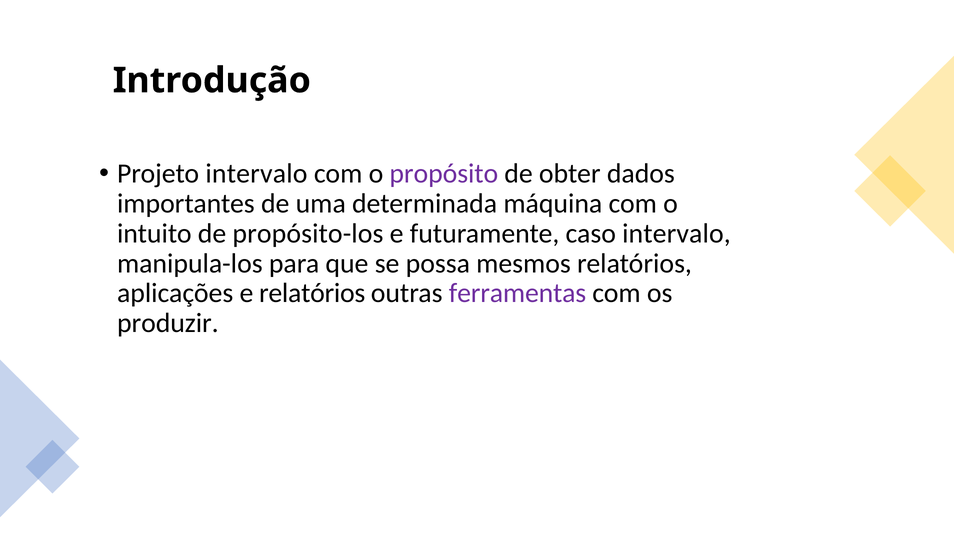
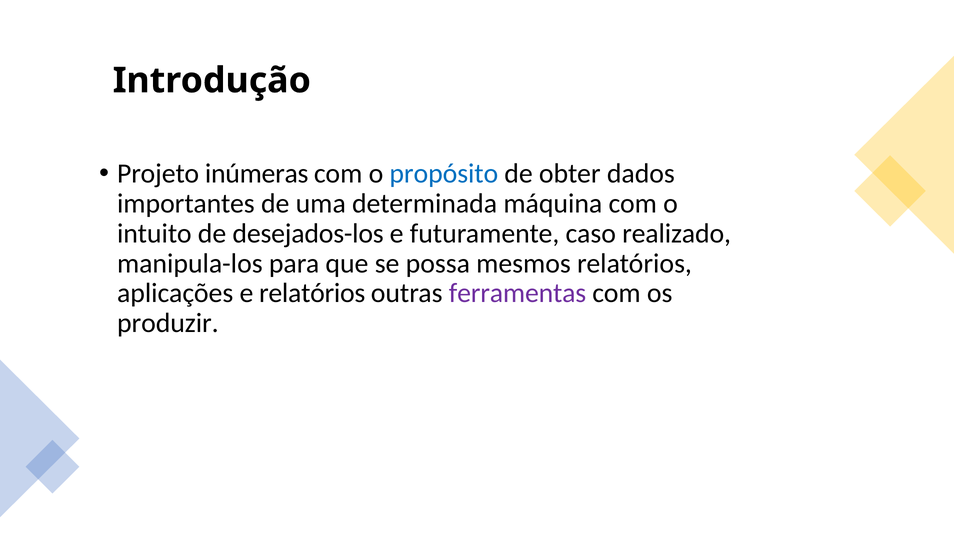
Projeto intervalo: intervalo -> inúmeras
propósito colour: purple -> blue
propósito-los: propósito-los -> desejados-los
caso intervalo: intervalo -> realizado
